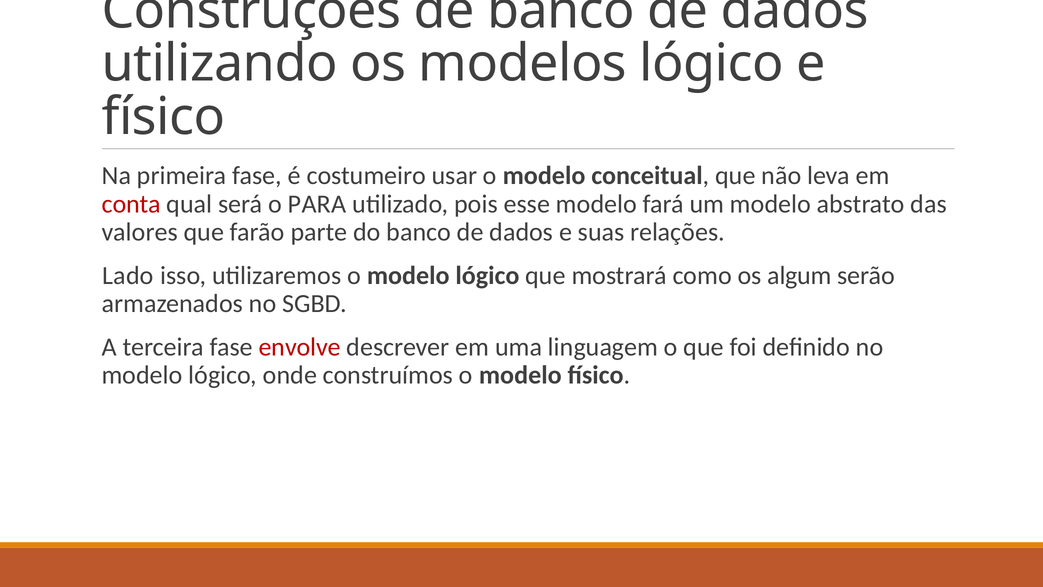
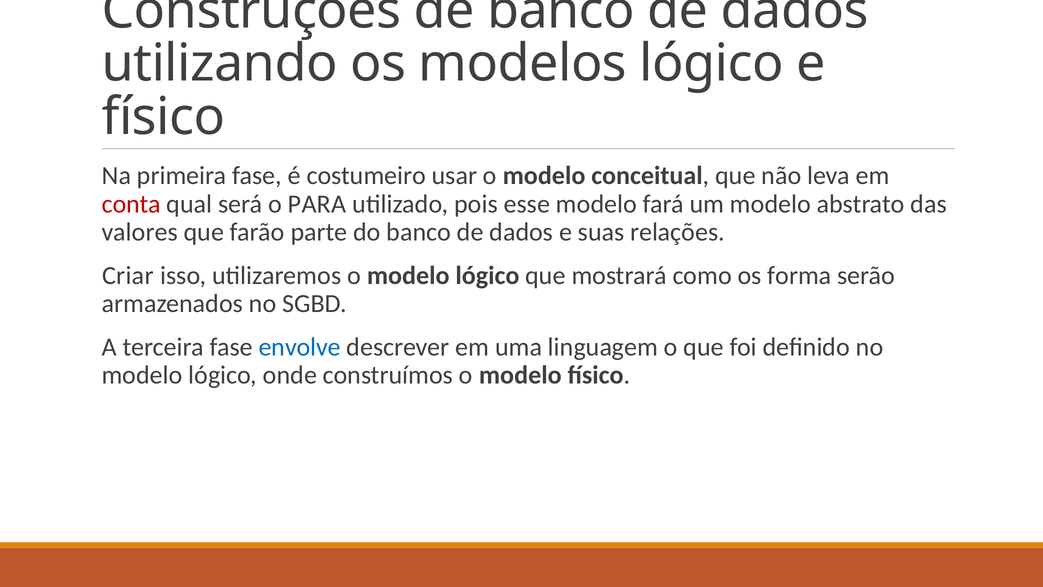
Lado: Lado -> Criar
algum: algum -> forma
envolve colour: red -> blue
